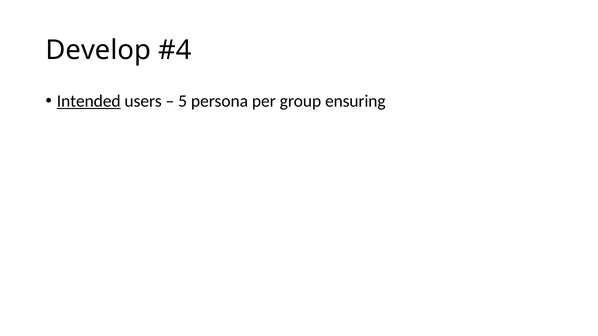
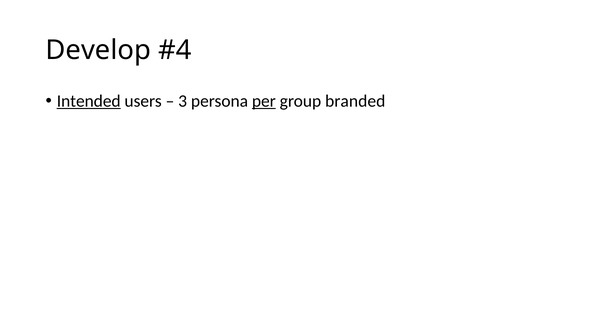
5: 5 -> 3
per underline: none -> present
ensuring: ensuring -> branded
